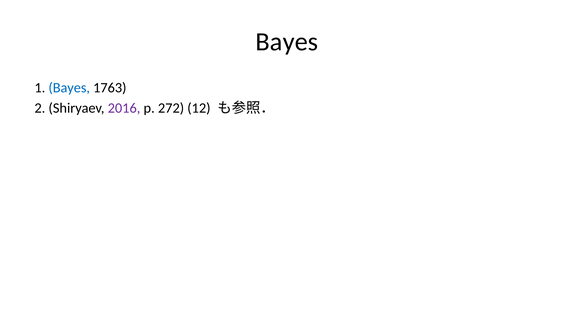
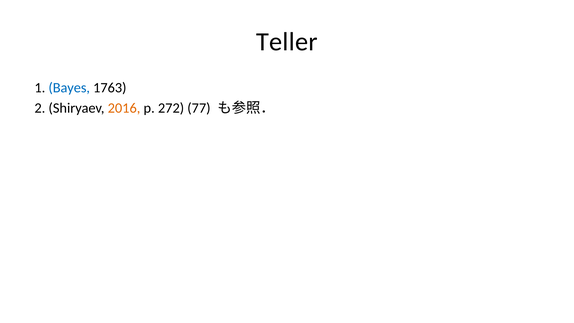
Bayes at (287, 42): Bayes -> Teller
2016 colour: purple -> orange
12: 12 -> 77
